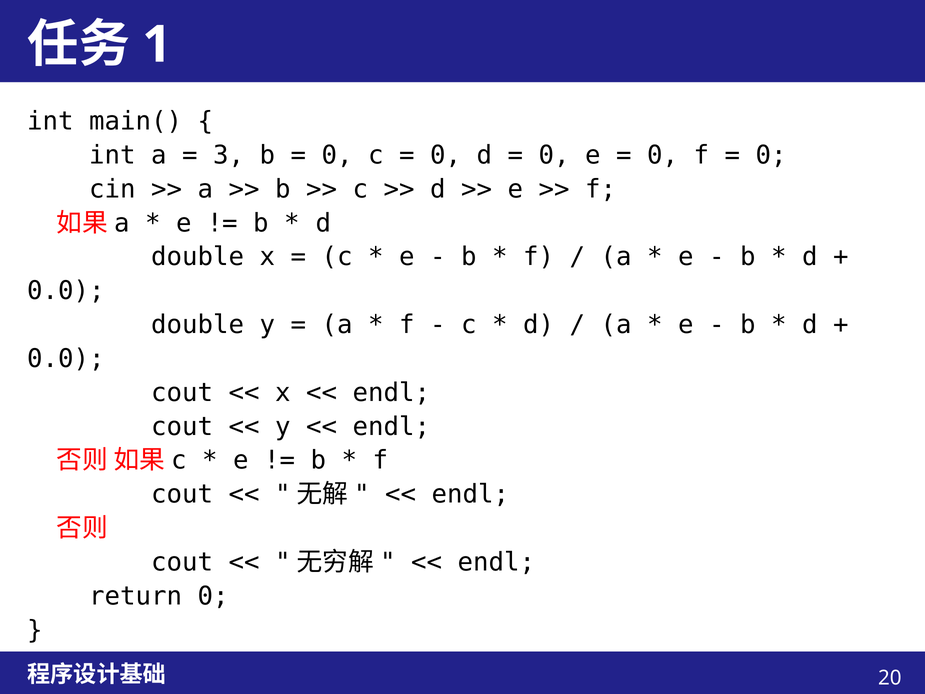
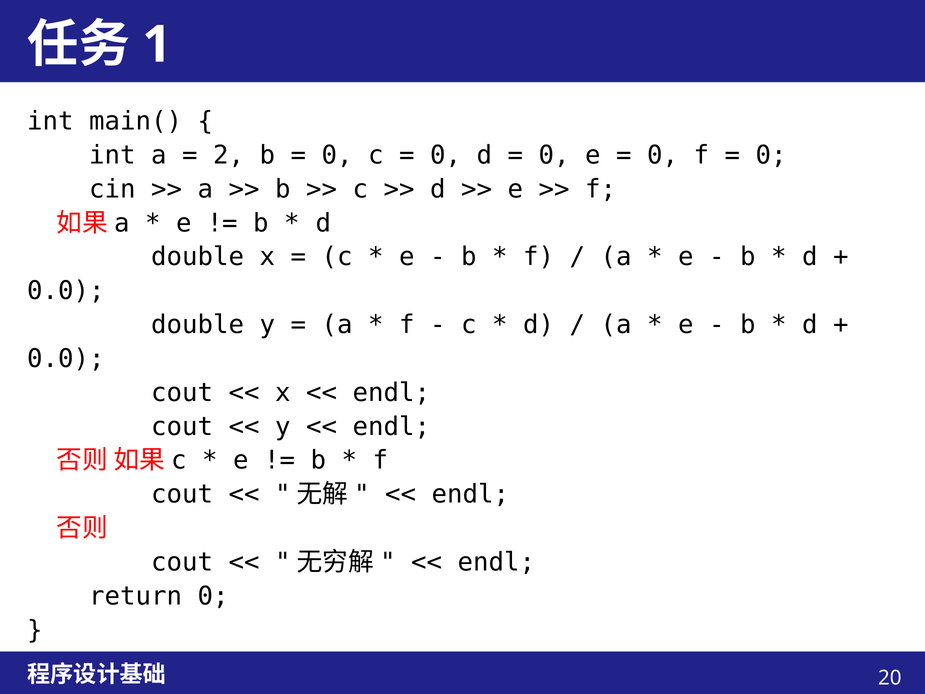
3: 3 -> 2
